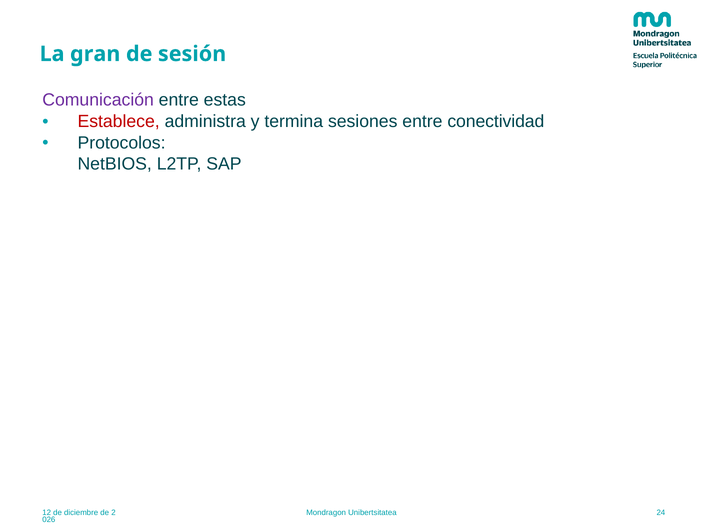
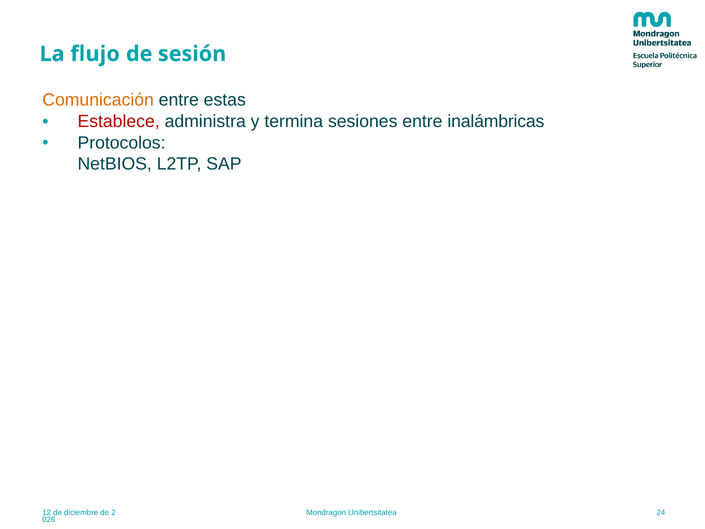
gran: gran -> flujo
Comunicación colour: purple -> orange
conectividad: conectividad -> inalámbricas
